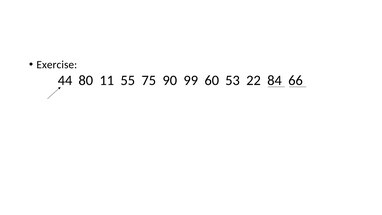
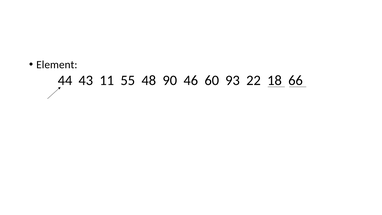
Exercise: Exercise -> Element
80: 80 -> 43
75: 75 -> 48
99: 99 -> 46
53: 53 -> 93
84: 84 -> 18
